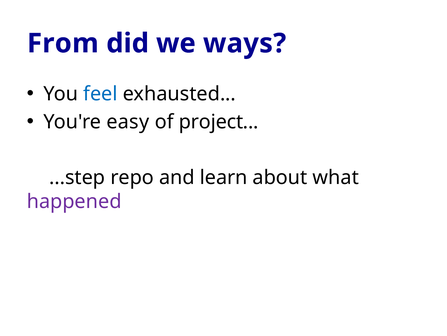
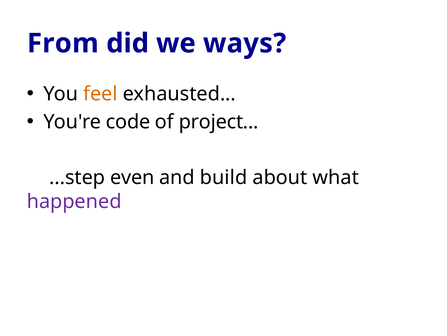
feel colour: blue -> orange
easy: easy -> code
repo: repo -> even
learn: learn -> build
